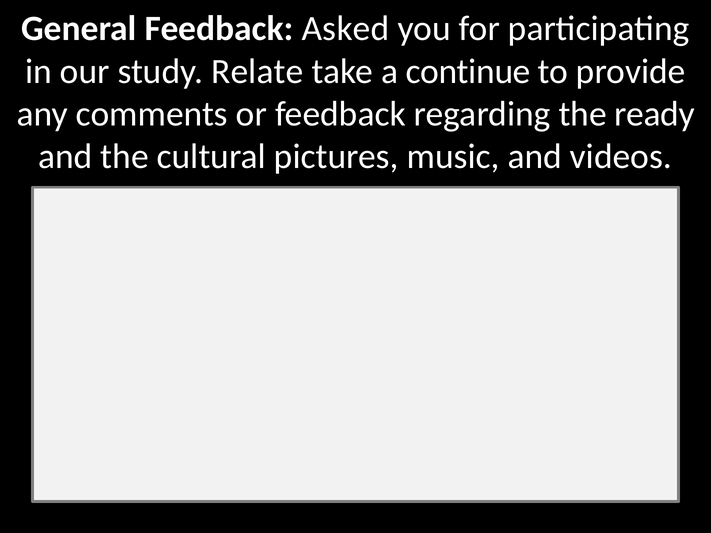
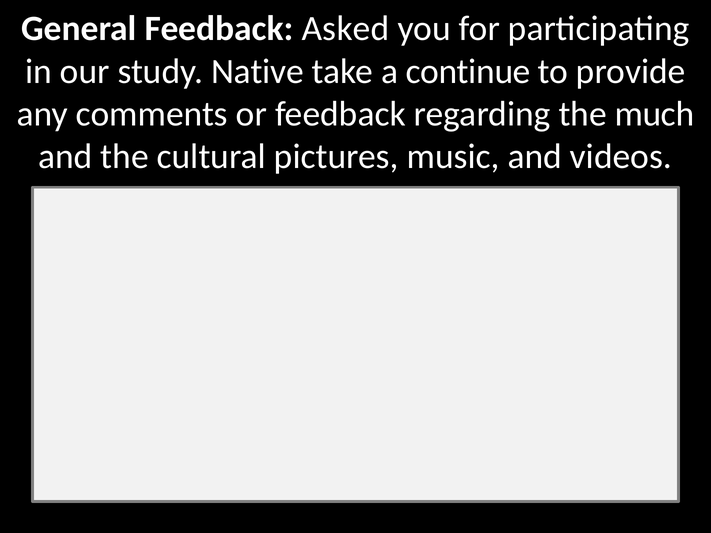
Relate: Relate -> Native
ready: ready -> much
